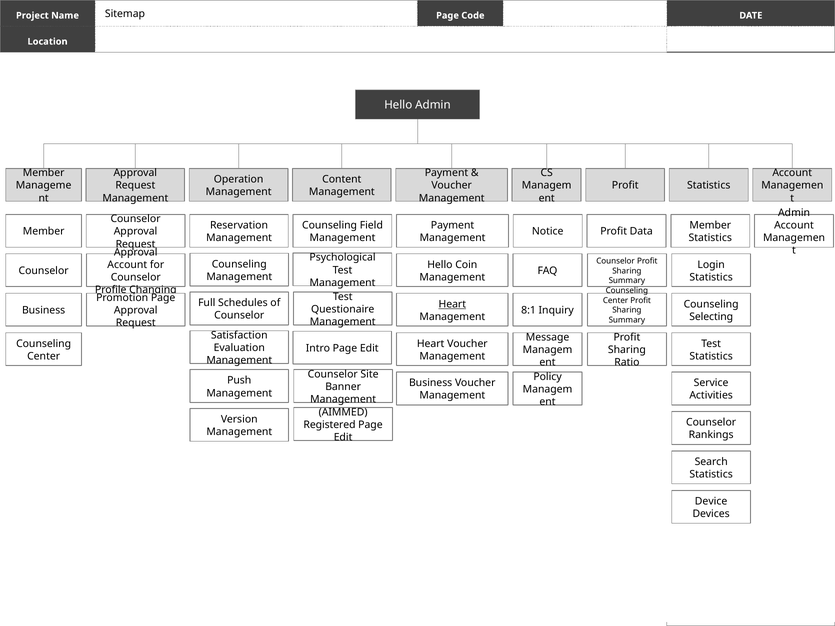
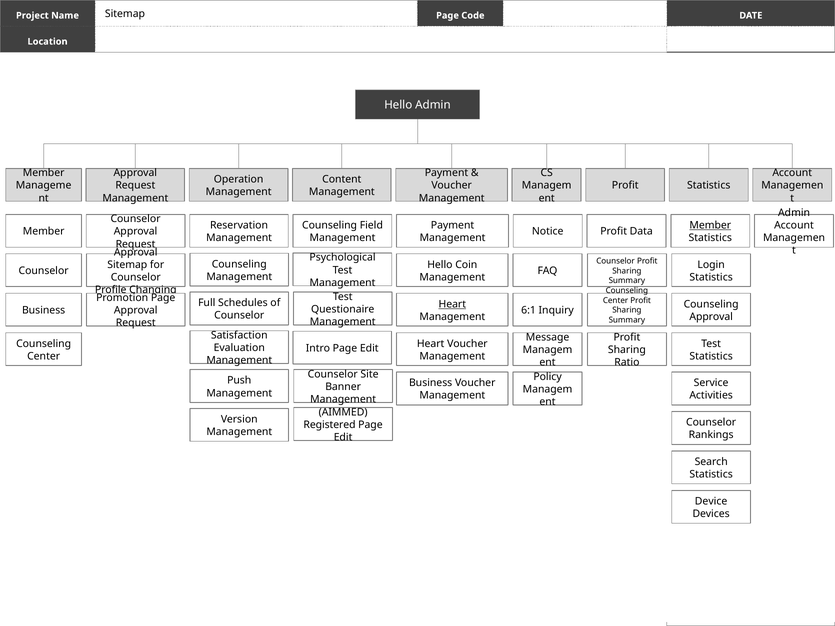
Member at (710, 225) underline: none -> present
Account at (127, 265): Account -> Sitemap
8:1: 8:1 -> 6:1
Selecting at (711, 317): Selecting -> Approval
